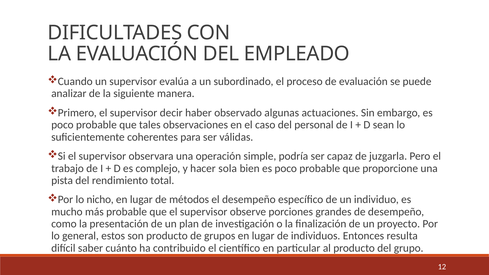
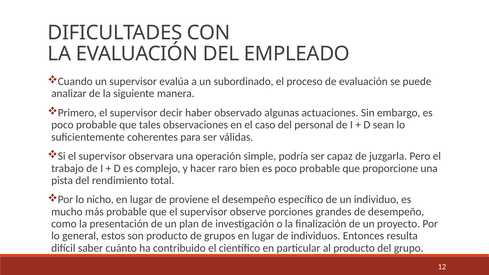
sola: sola -> raro
métodos: métodos -> proviene
